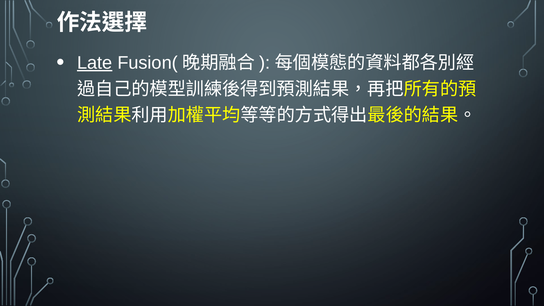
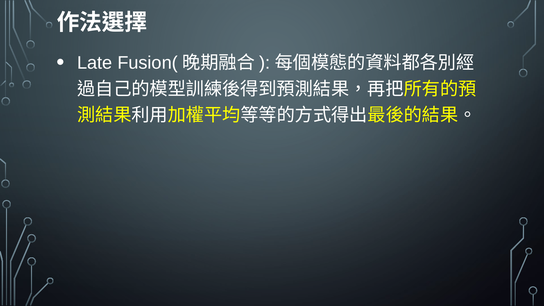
Late underline: present -> none
